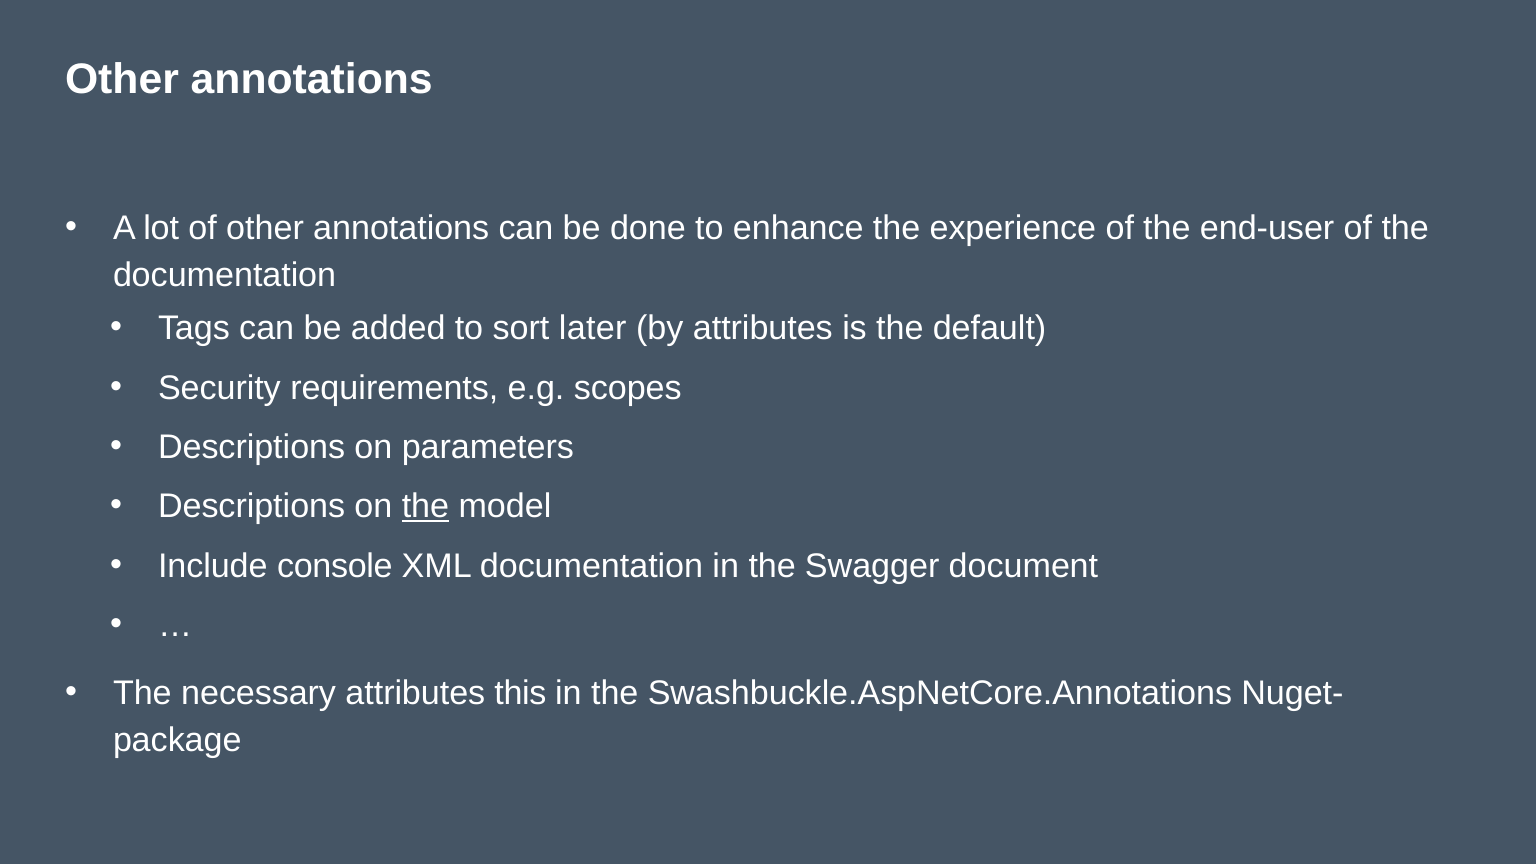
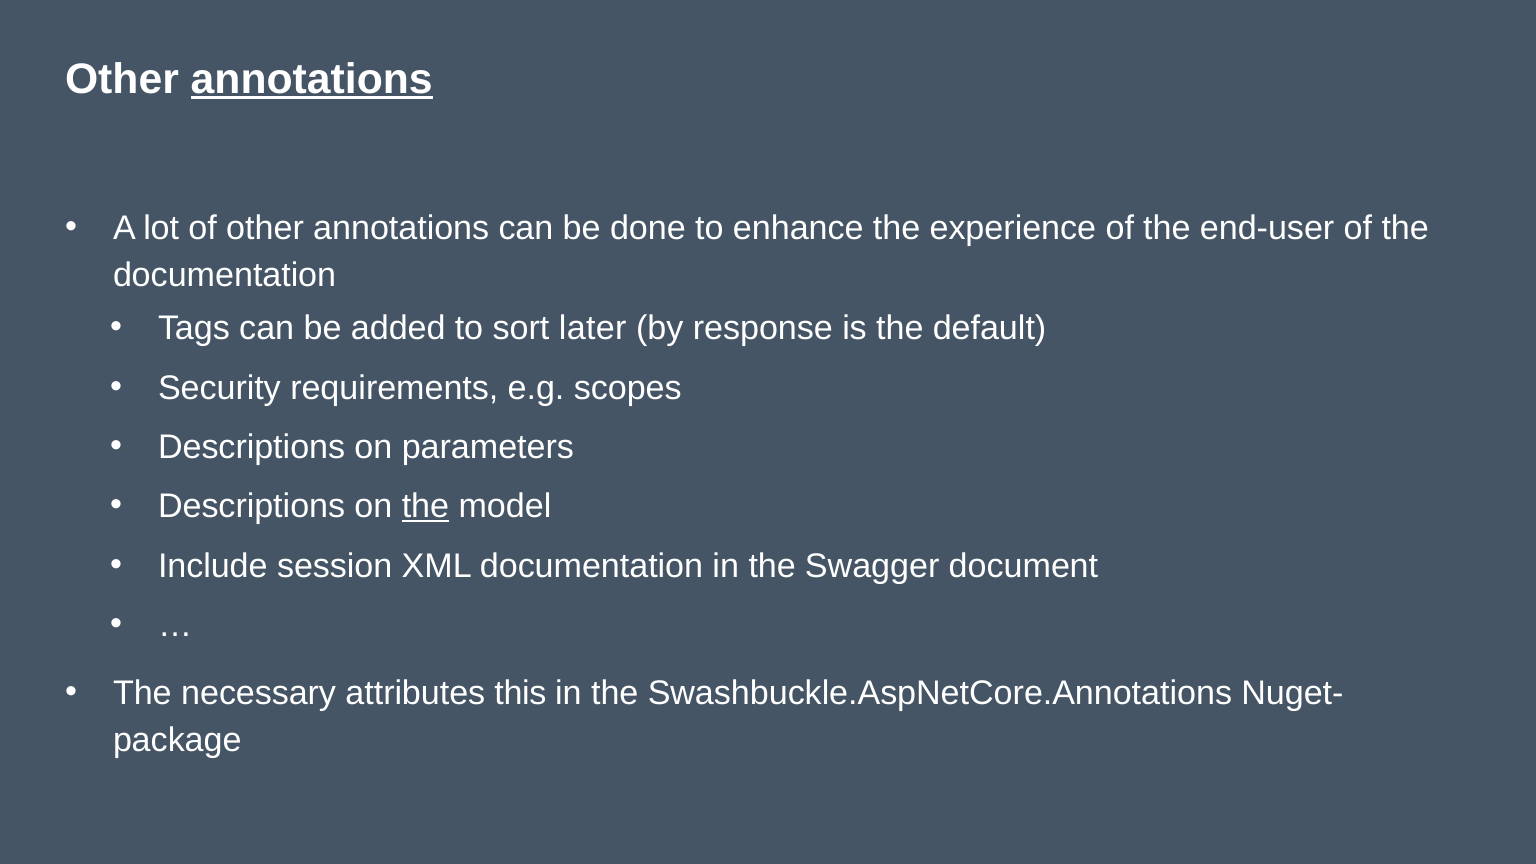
annotations at (312, 79) underline: none -> present
by attributes: attributes -> response
console: console -> session
